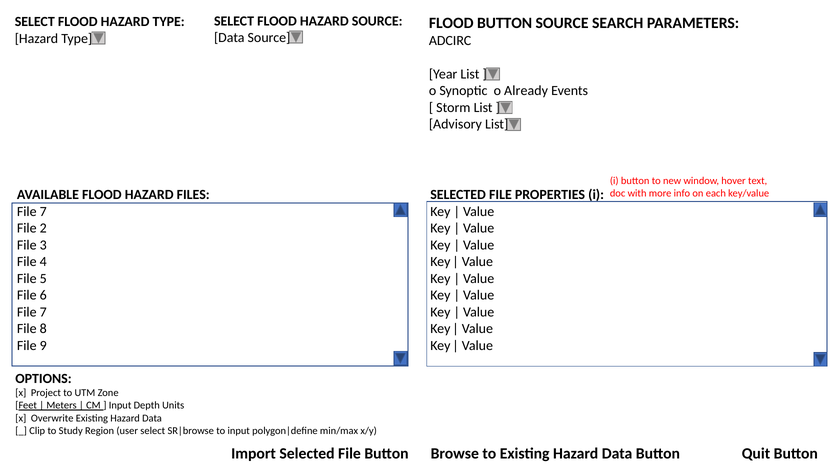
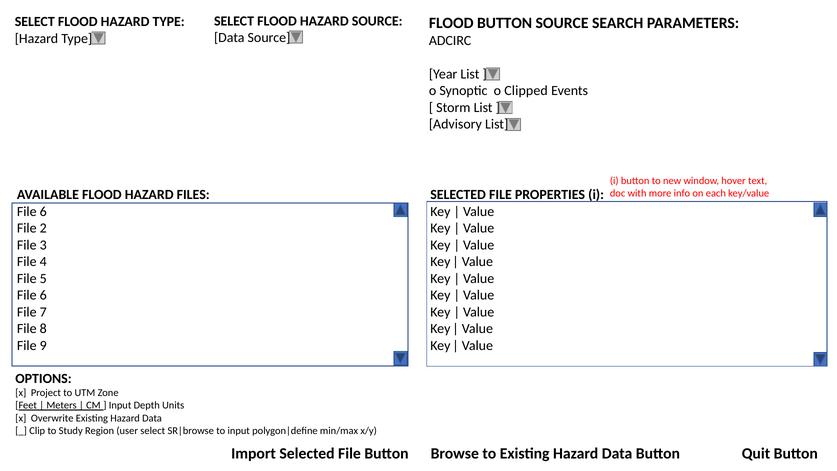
Already: Already -> Clipped
7 at (43, 212): 7 -> 6
